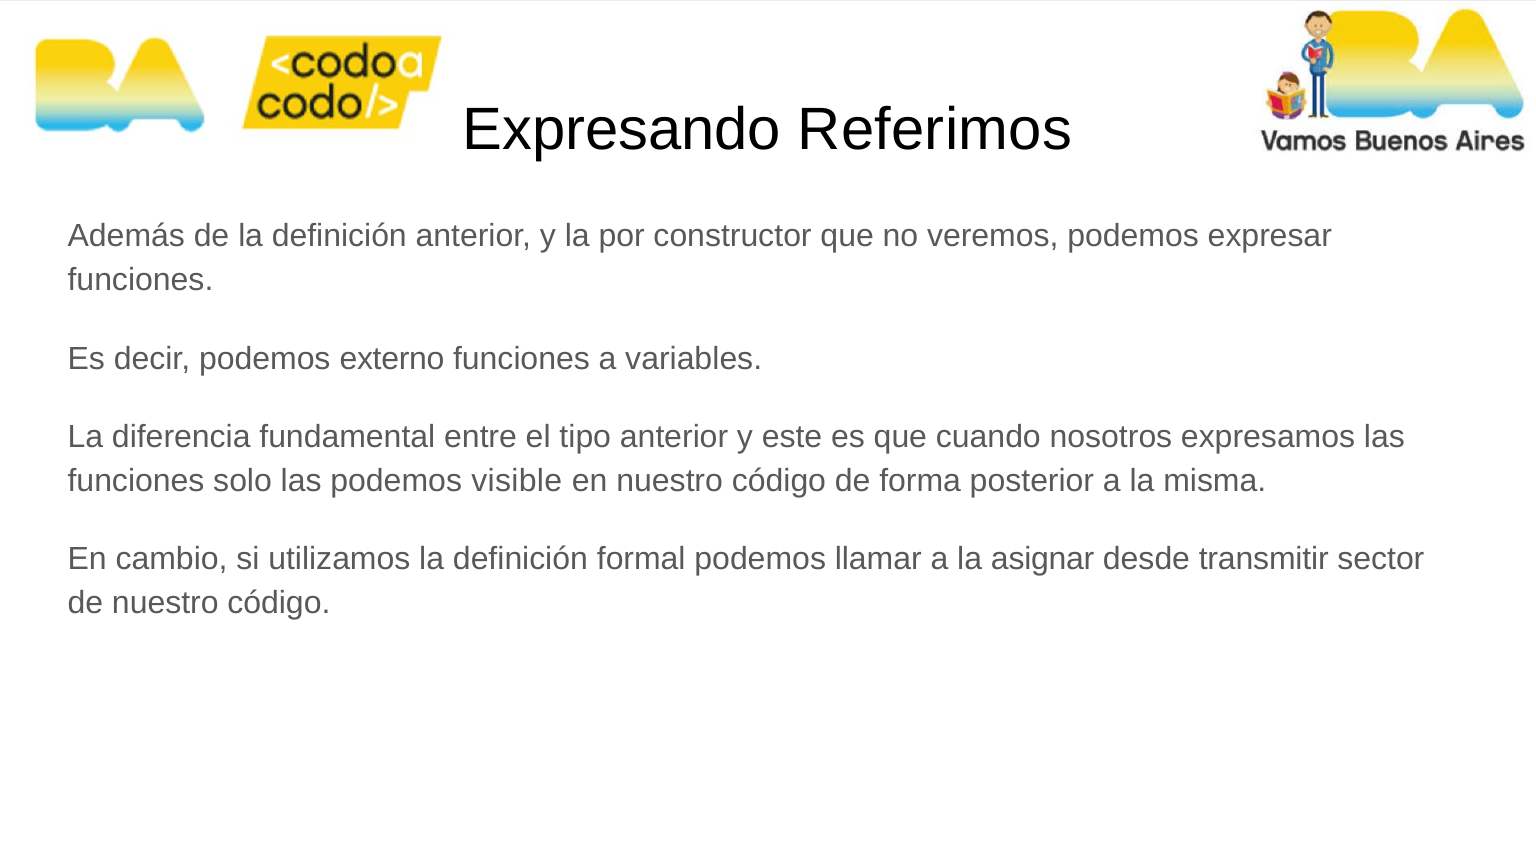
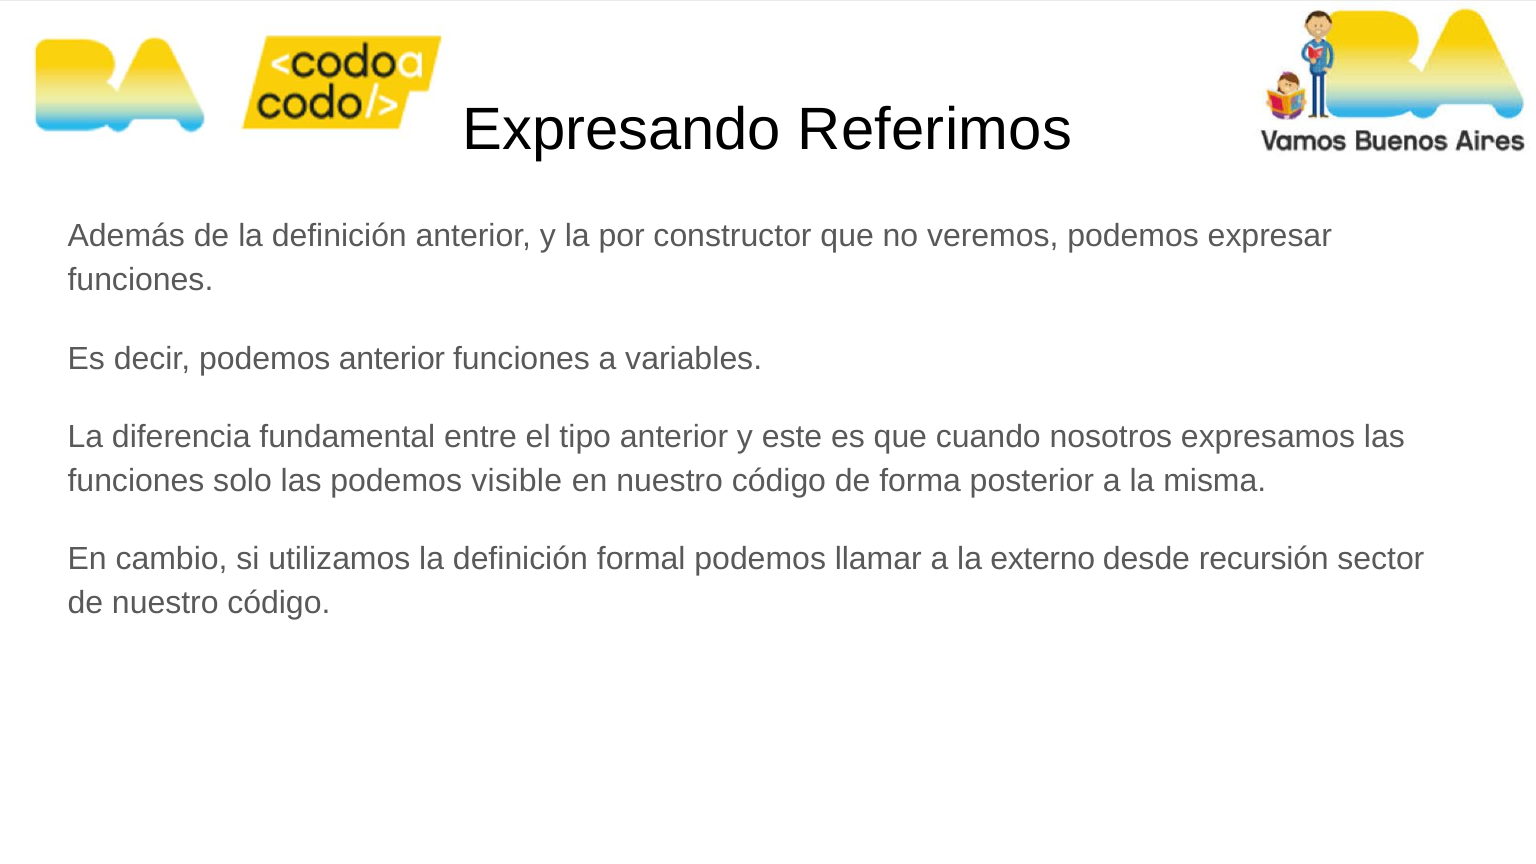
podemos externo: externo -> anterior
asignar: asignar -> externo
transmitir: transmitir -> recursión
